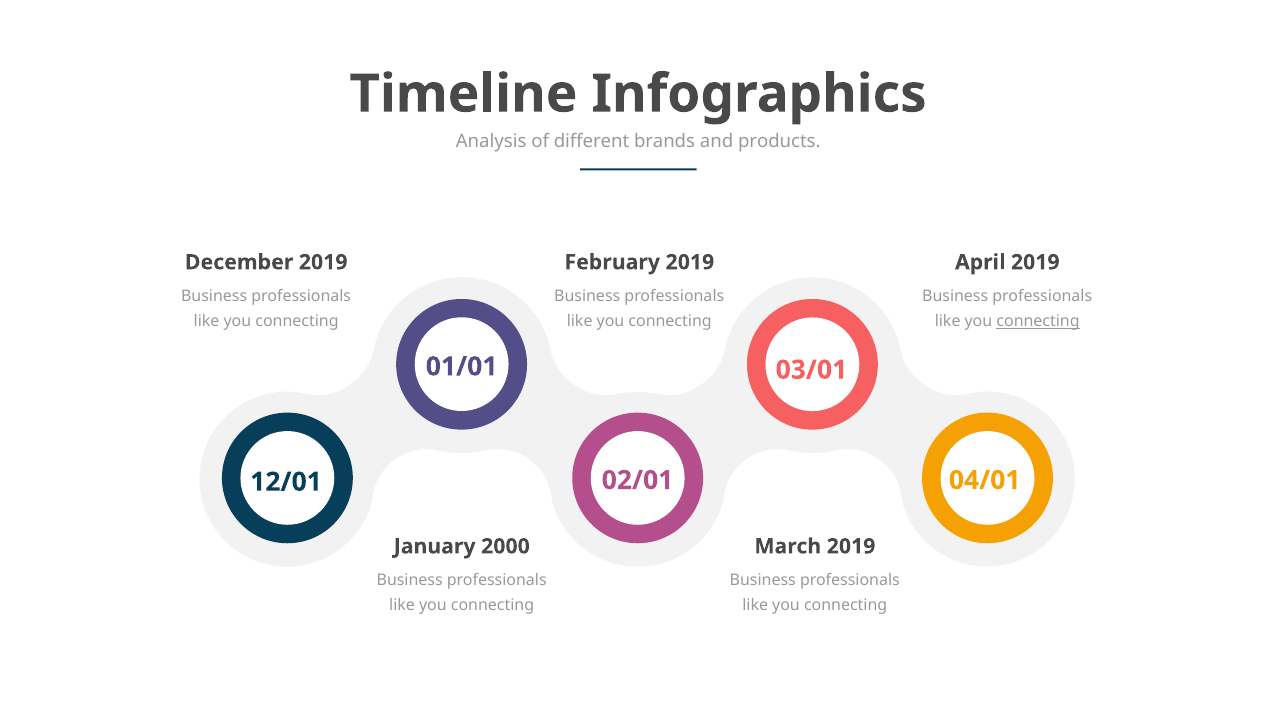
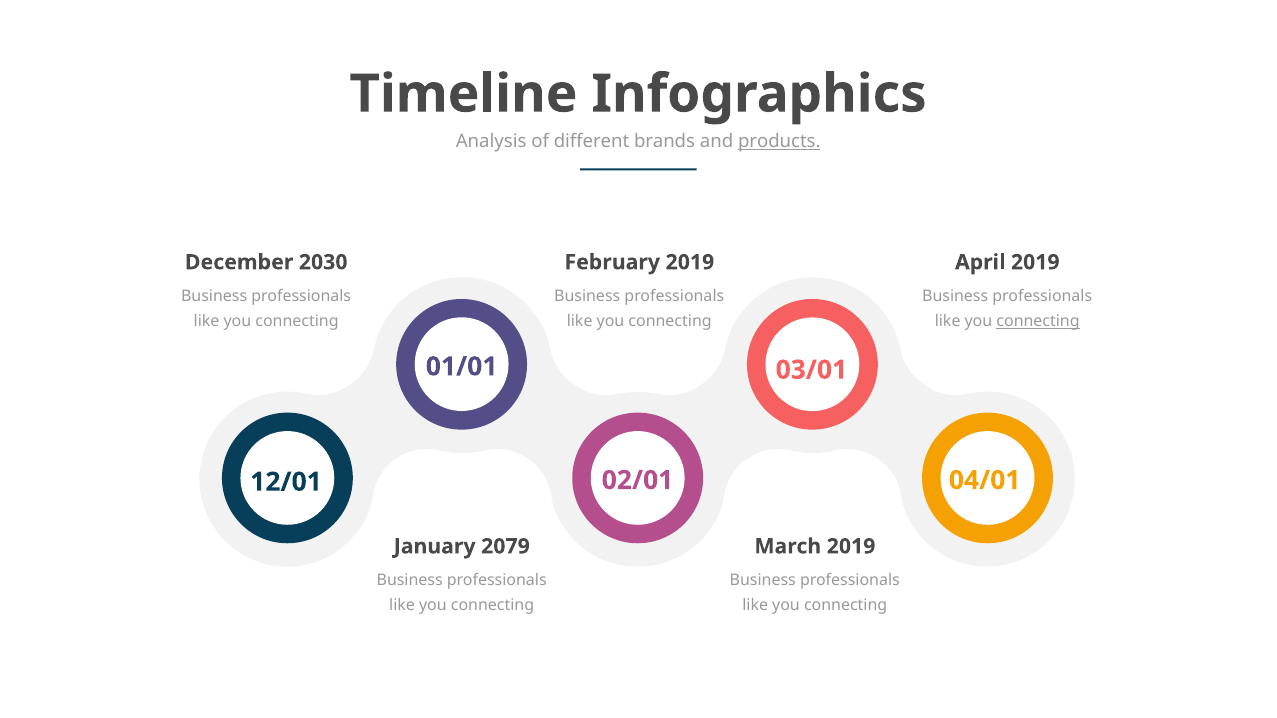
products underline: none -> present
December 2019: 2019 -> 2030
2000: 2000 -> 2079
